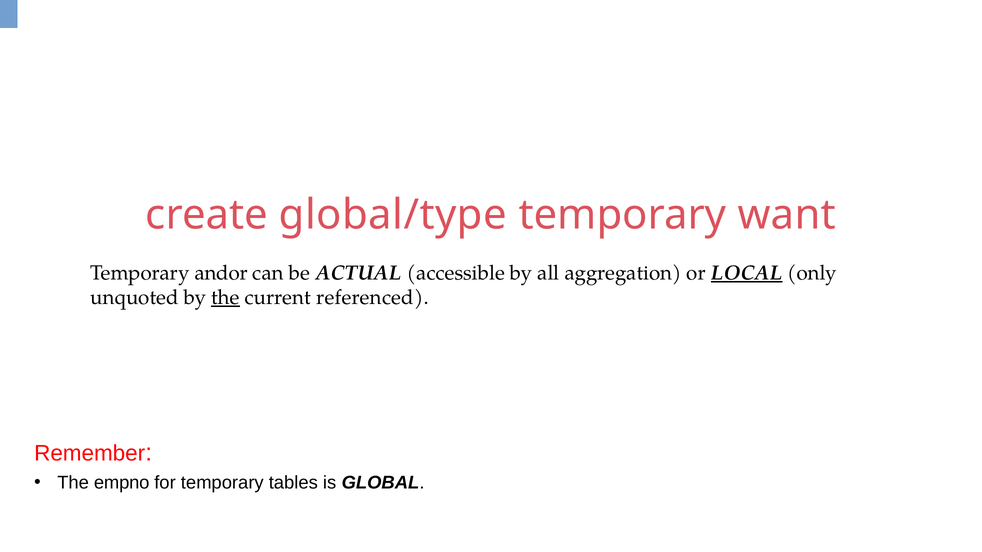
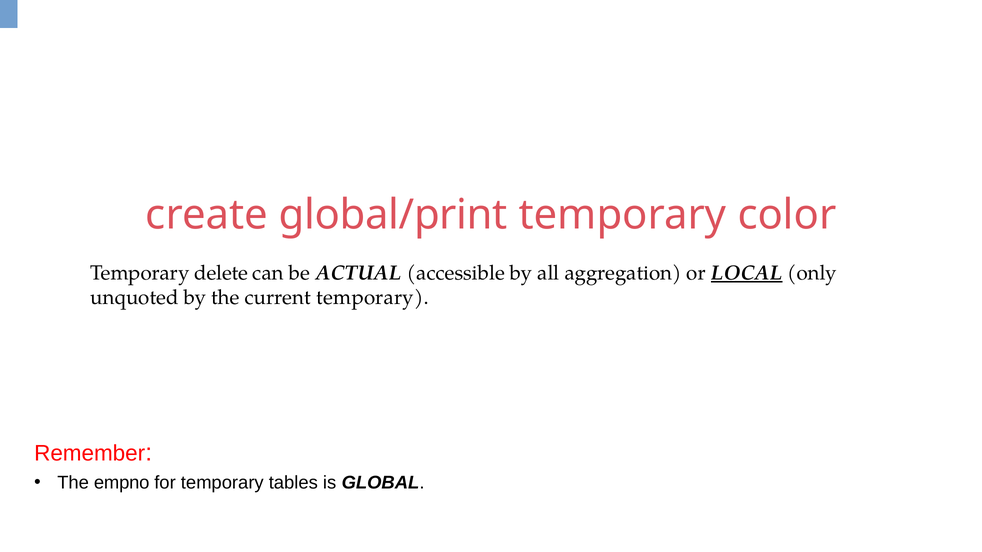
global/type: global/type -> global/print
want: want -> color
andor: andor -> delete
the at (225, 298) underline: present -> none
current referenced: referenced -> temporary
